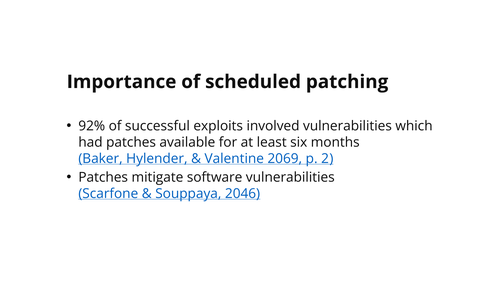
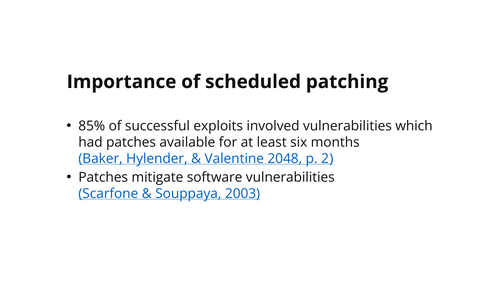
92%: 92% -> 85%
2069: 2069 -> 2048
2046: 2046 -> 2003
